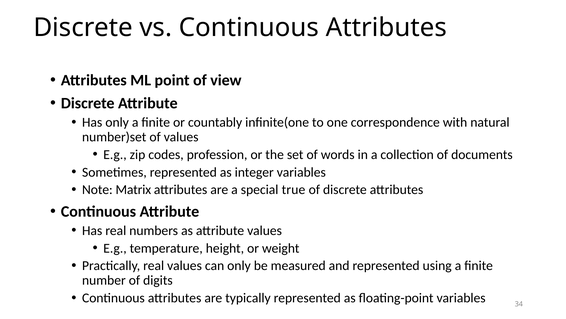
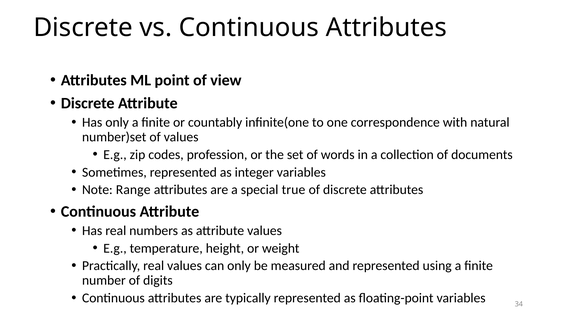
Matrix: Matrix -> Range
